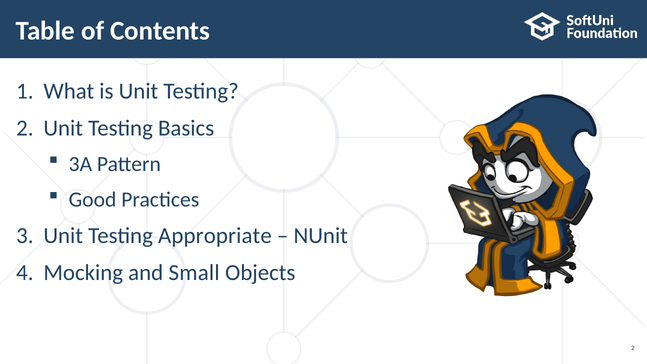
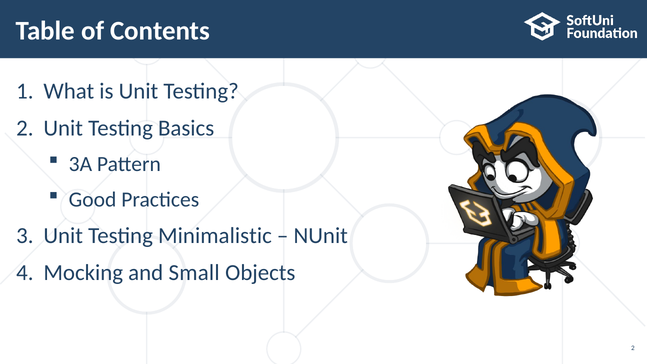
Appropriate: Appropriate -> Minimalistic
